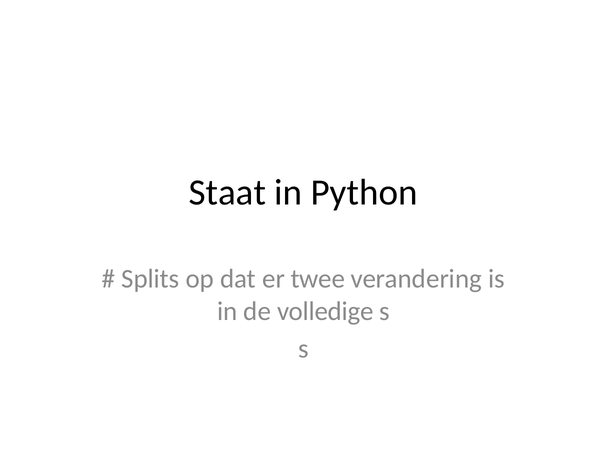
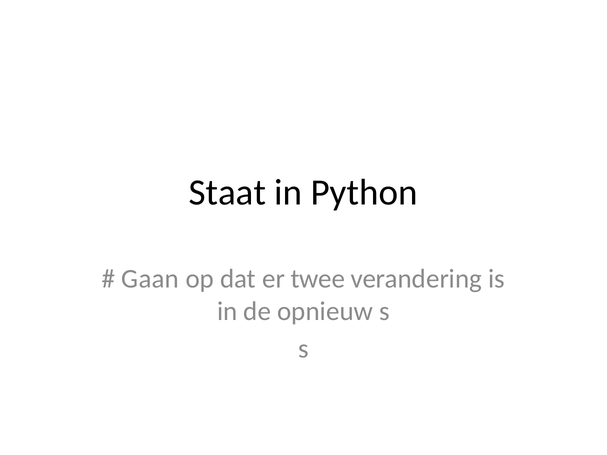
Splits: Splits -> Gaan
volledige: volledige -> opnieuw
